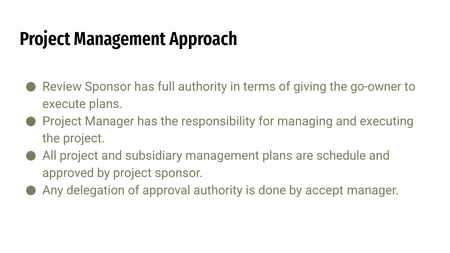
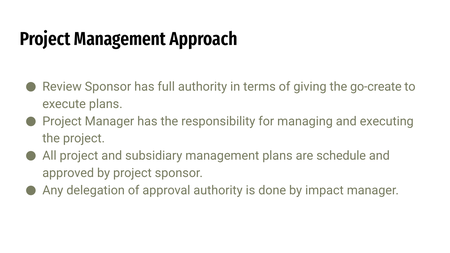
go-owner: go-owner -> go-create
accept: accept -> impact
